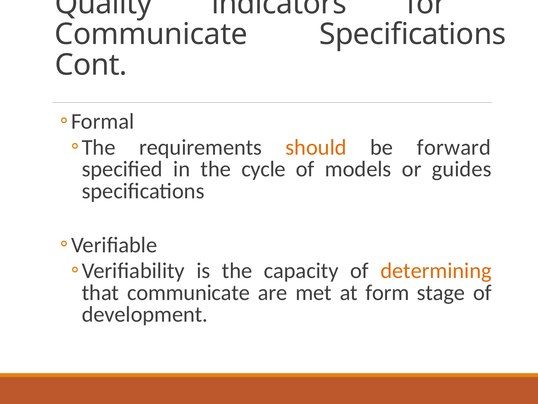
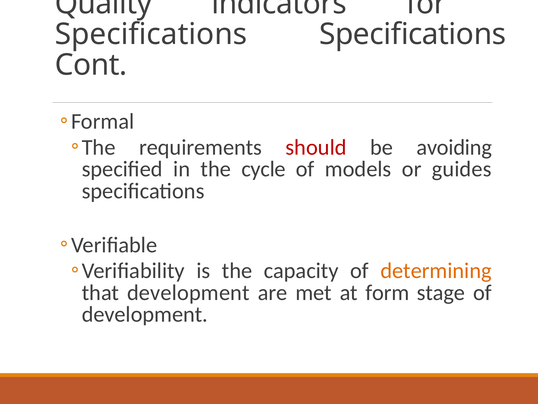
Communicate at (151, 34): Communicate -> Specifications
should colour: orange -> red
forward: forward -> avoiding
that communicate: communicate -> development
